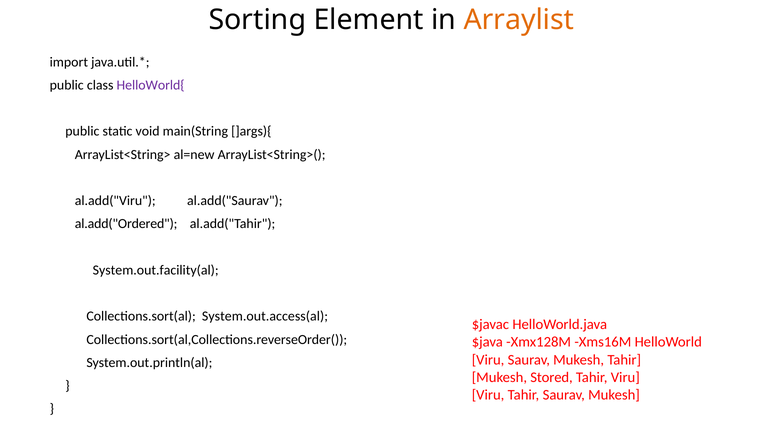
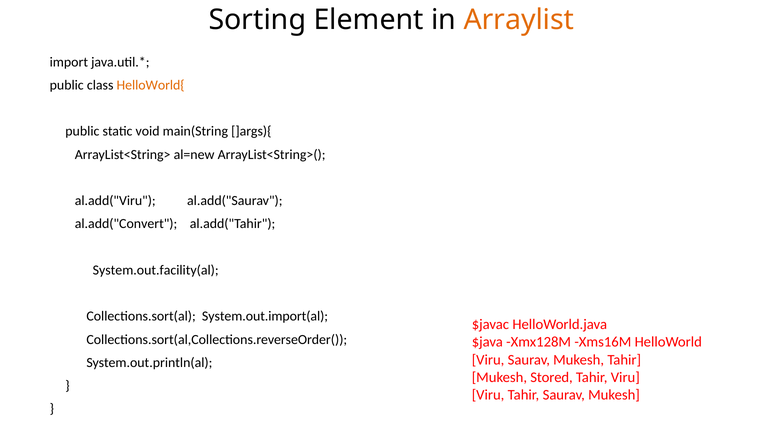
HelloWorld{ colour: purple -> orange
al.add("Ordered: al.add("Ordered -> al.add("Convert
System.out.access(al: System.out.access(al -> System.out.import(al
